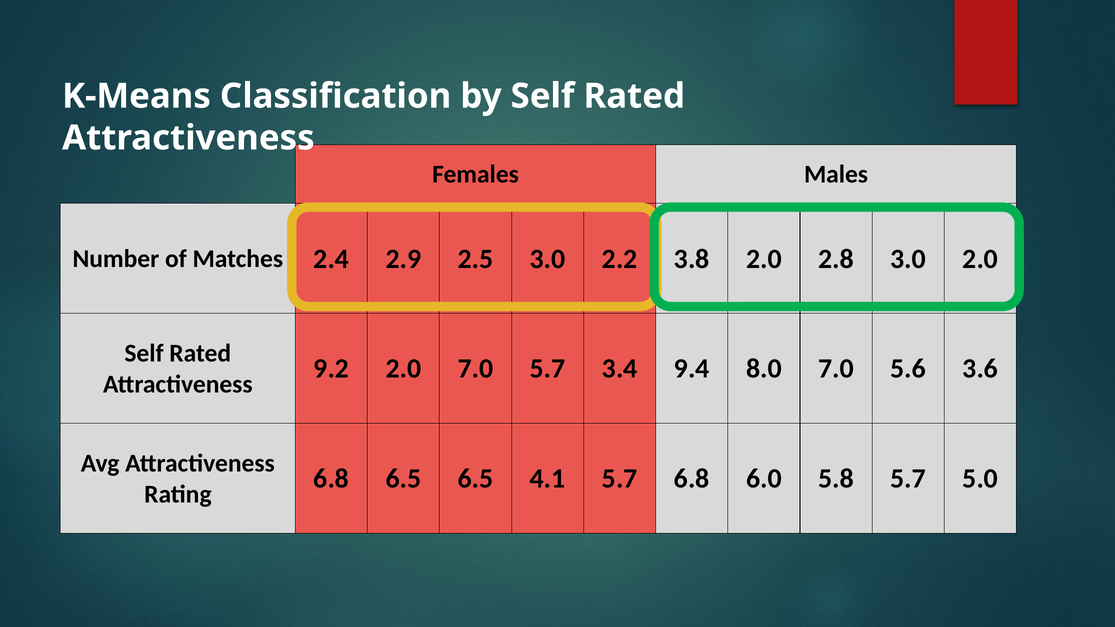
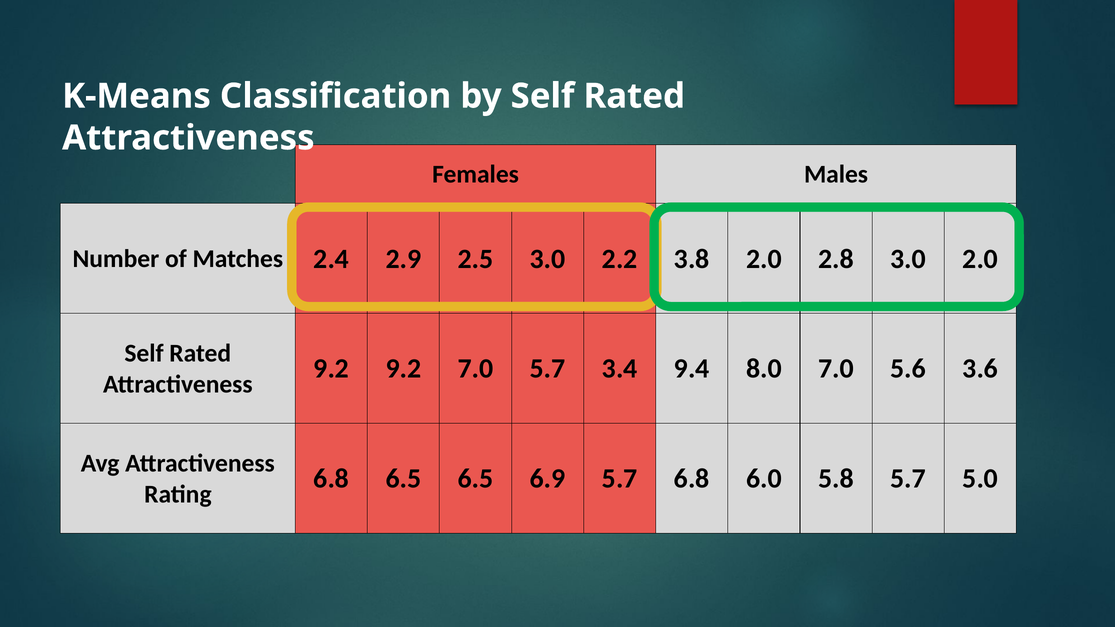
9.2 2.0: 2.0 -> 9.2
4.1: 4.1 -> 6.9
